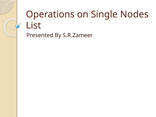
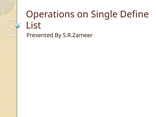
Nodes: Nodes -> Define
